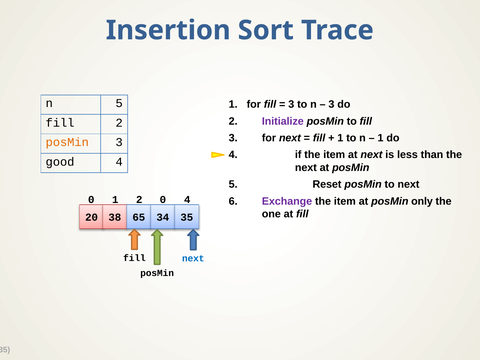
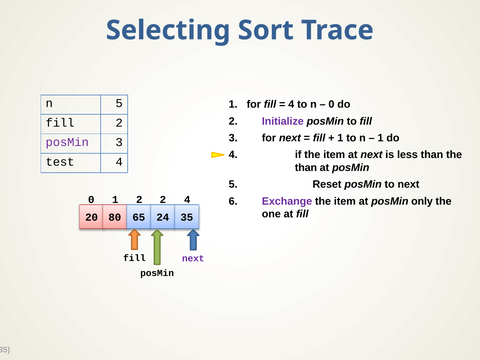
Insertion: Insertion -> Selecting
3 at (291, 104): 3 -> 4
3 at (331, 104): 3 -> 0
posMin at (67, 142) colour: orange -> purple
good: good -> test
next at (306, 168): next -> than
2 0: 0 -> 2
38: 38 -> 80
34: 34 -> 24
next at (193, 258) colour: blue -> purple
